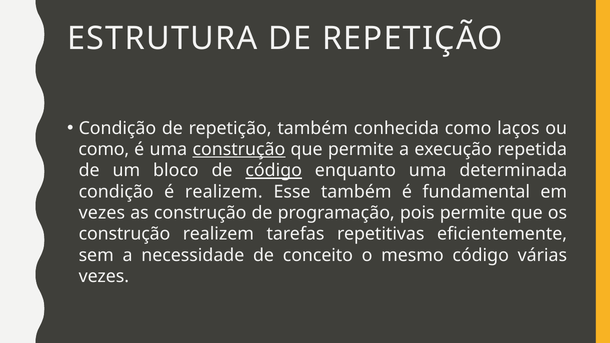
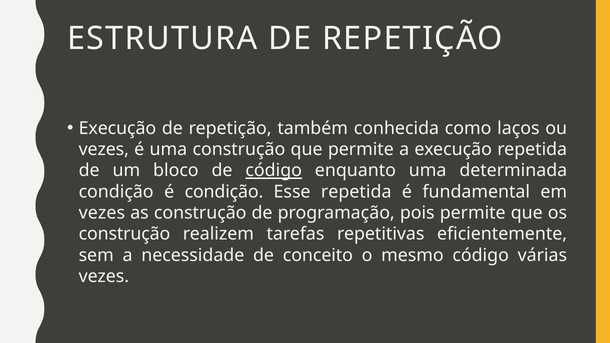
Condição at (117, 128): Condição -> Execução
como at (104, 150): como -> vezes
construção at (239, 150) underline: present -> none
é realizem: realizem -> condição
Esse também: também -> repetida
